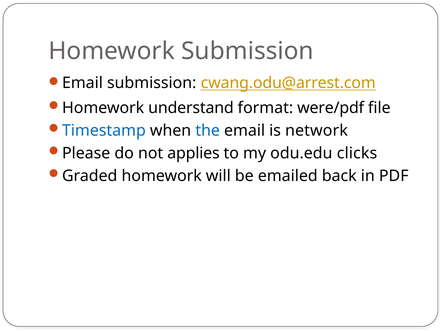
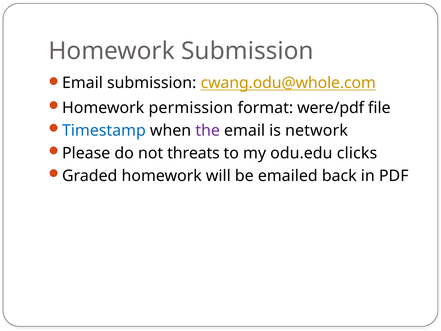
cwang.odu@arrest.com: cwang.odu@arrest.com -> cwang.odu@whole.com
understand: understand -> permission
the colour: blue -> purple
applies: applies -> threats
